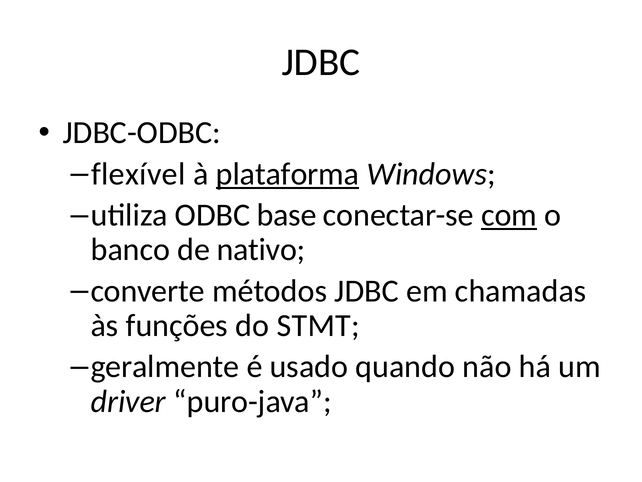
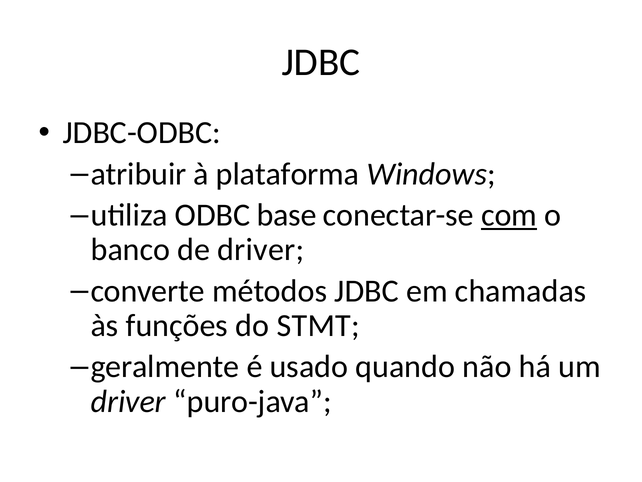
flexível: flexível -> atribuir
plataforma underline: present -> none
de nativo: nativo -> driver
